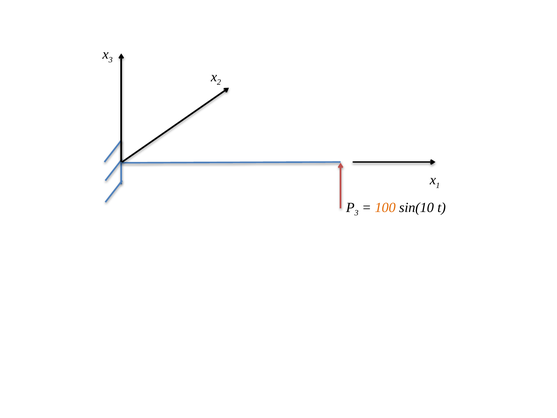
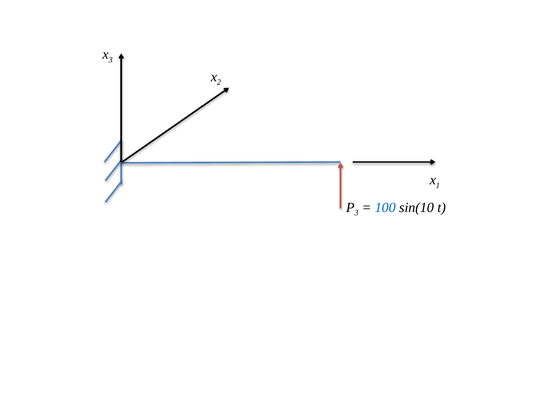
100 colour: orange -> blue
